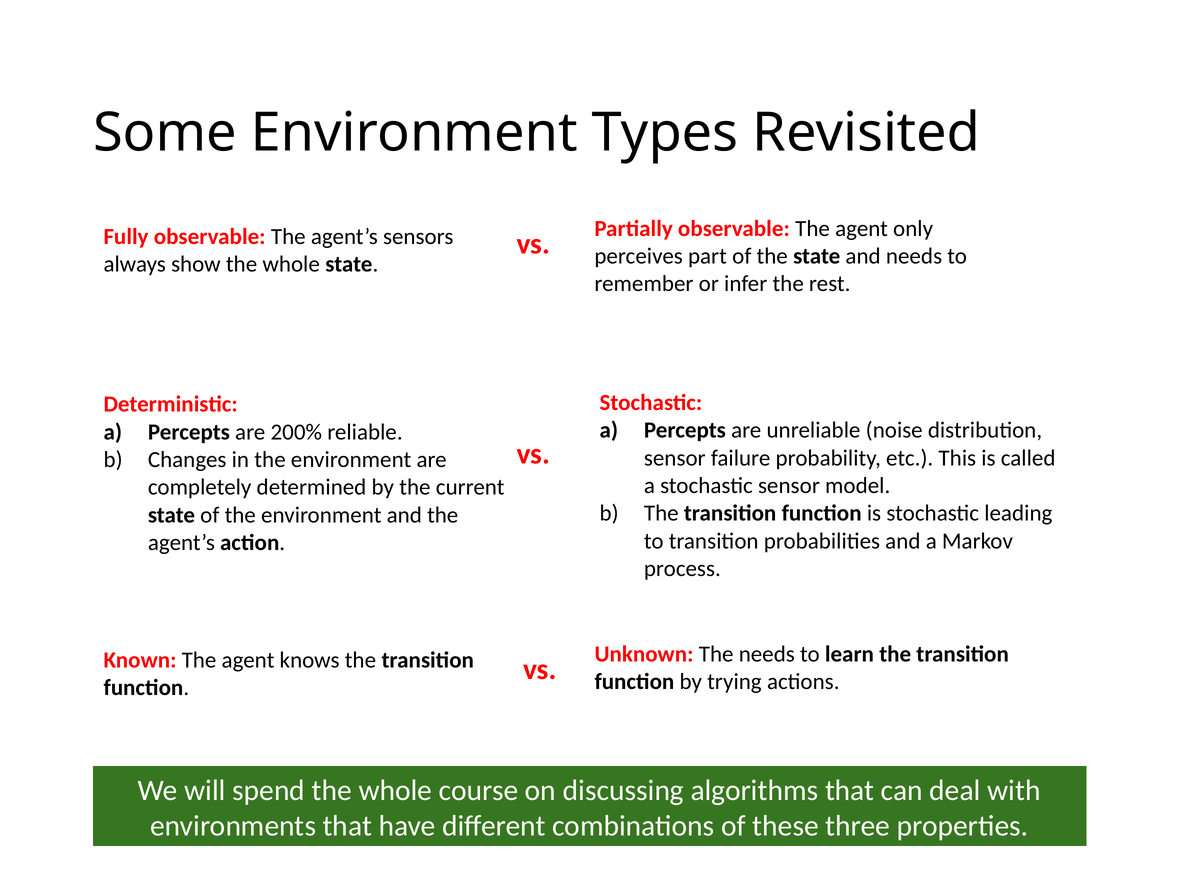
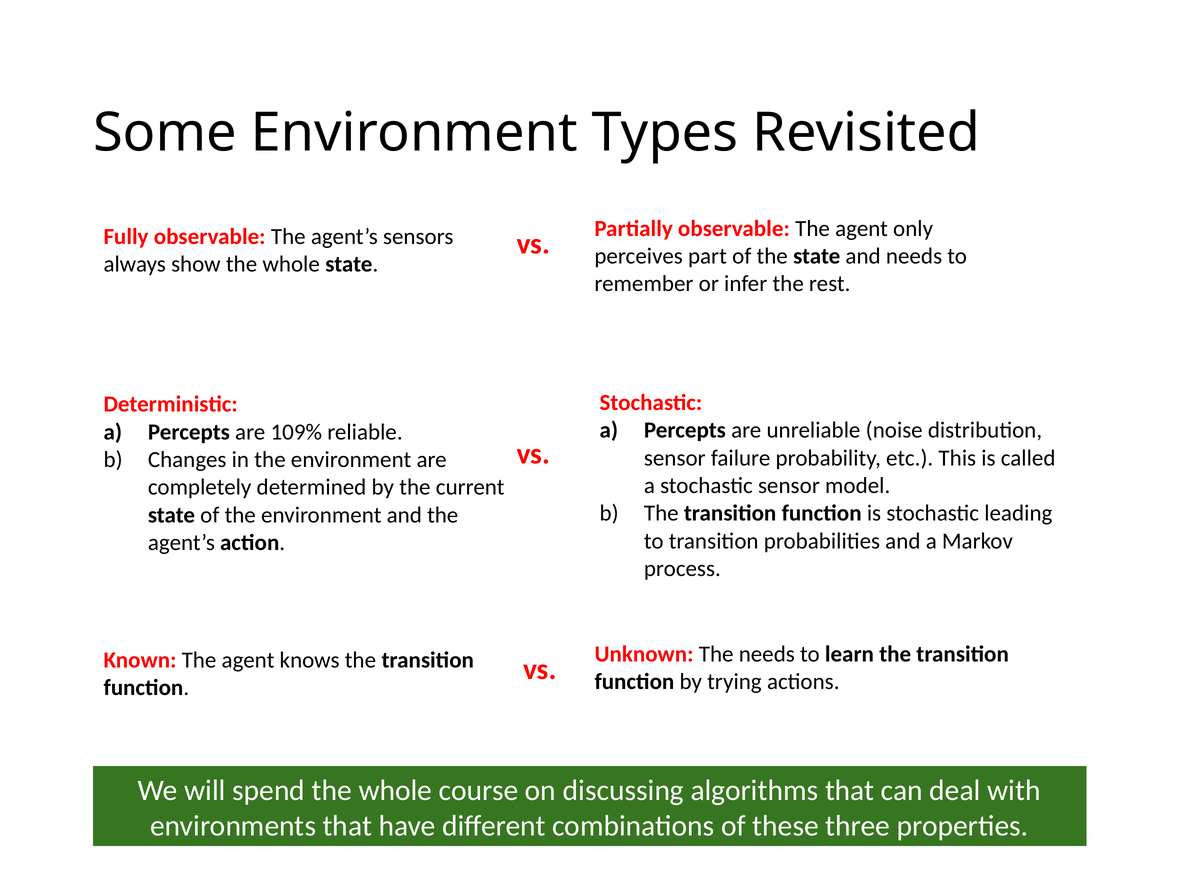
200%: 200% -> 109%
